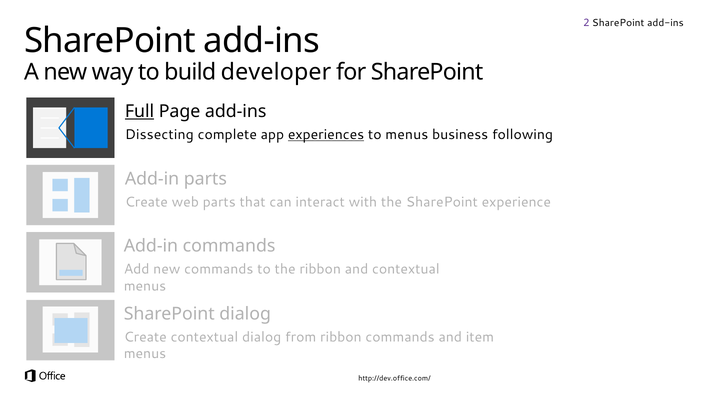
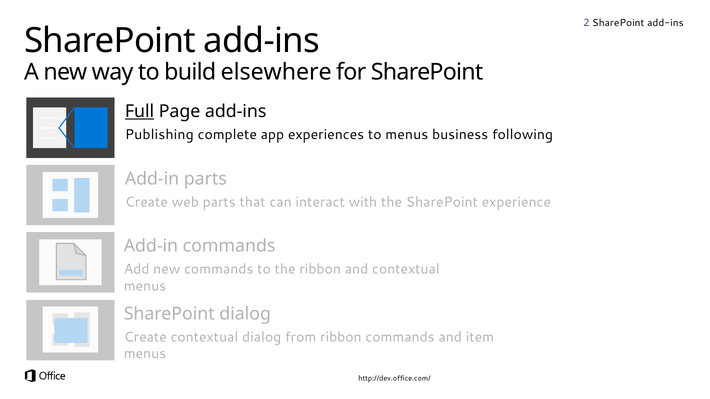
developer: developer -> elsewhere
Dissecting: Dissecting -> Publishing
experiences underline: present -> none
